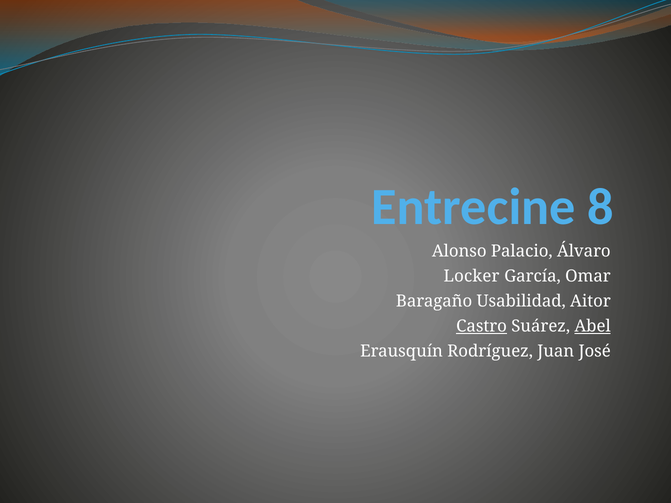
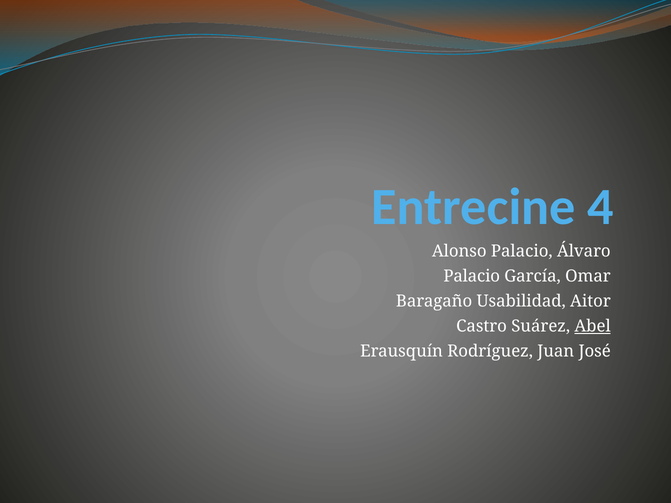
8: 8 -> 4
Locker at (472, 276): Locker -> Palacio
Castro underline: present -> none
